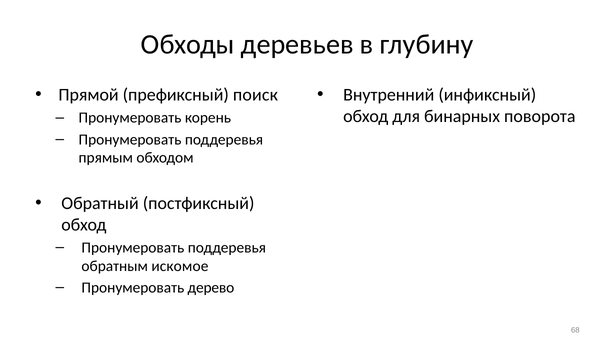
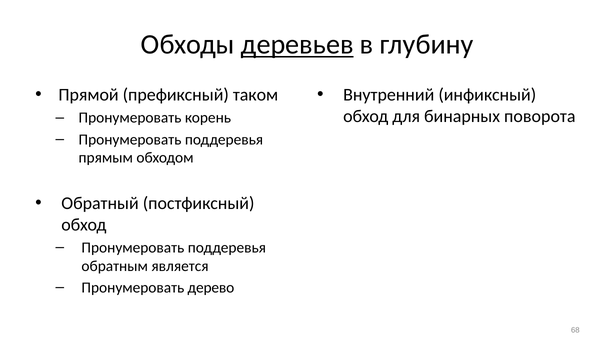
деревьев underline: none -> present
поиск: поиск -> таком
искомое: искомое -> является
